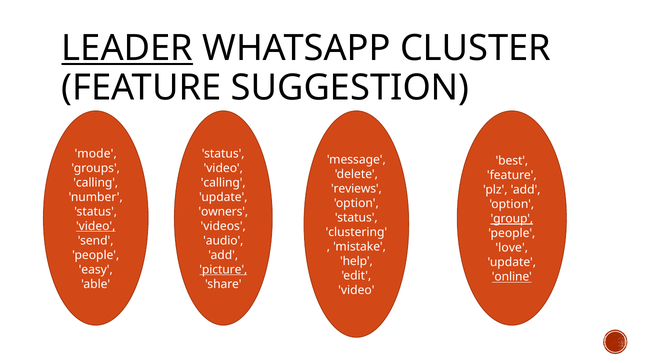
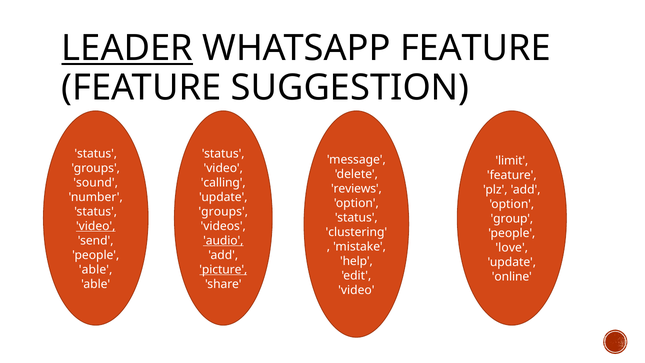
WHATSAPP CLUSTER: CLUSTER -> FEATURE
mode at (96, 153): mode -> status
best: best -> limit
calling at (96, 182): calling -> sound
owners at (223, 211): owners -> groups
group underline: present -> none
audio underline: none -> present
easy at (96, 270): easy -> able
online underline: present -> none
